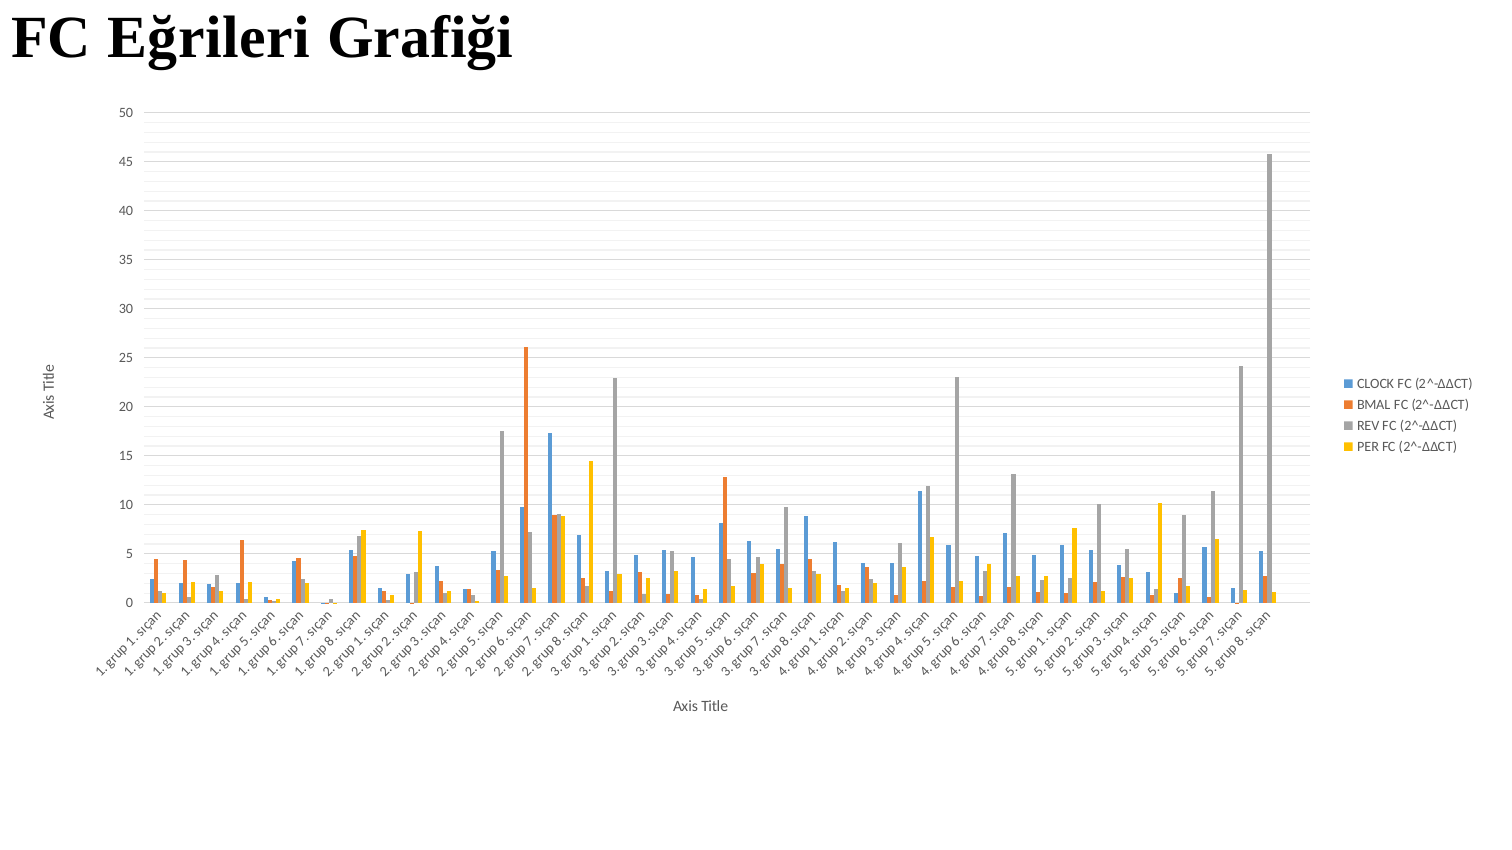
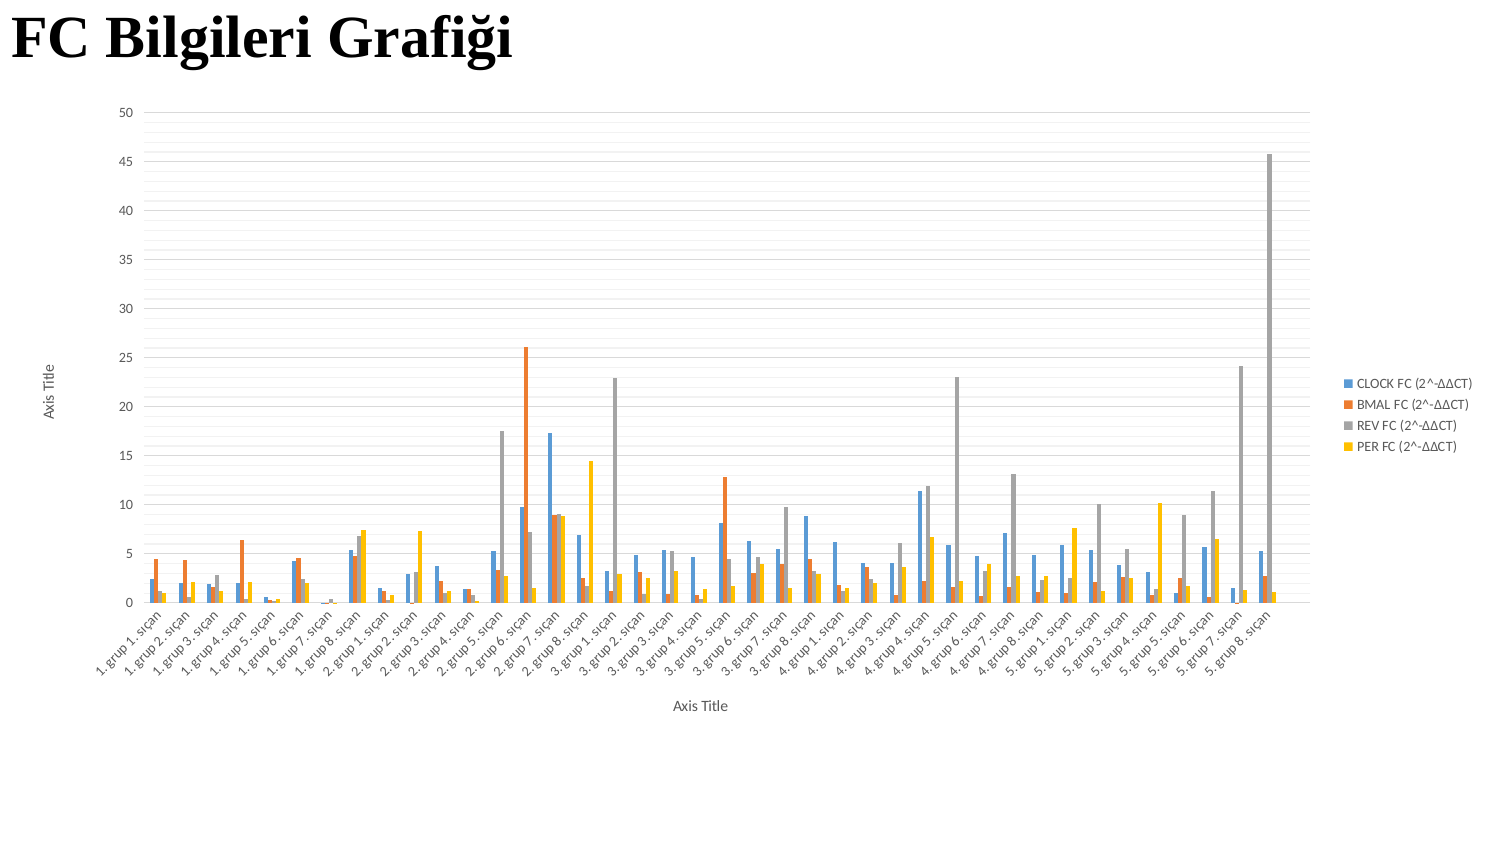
Eğrileri: Eğrileri -> Bilgileri
